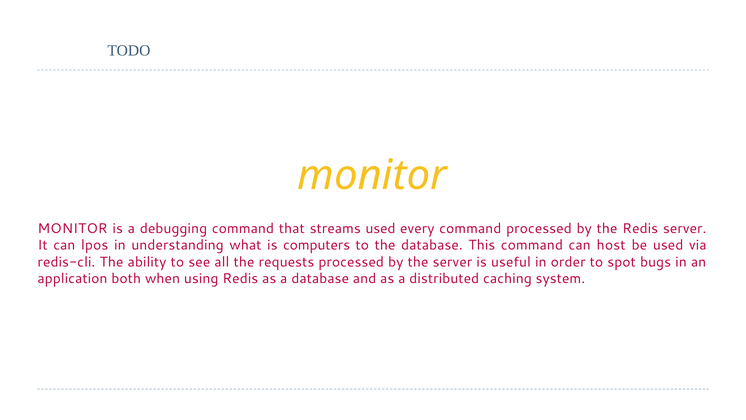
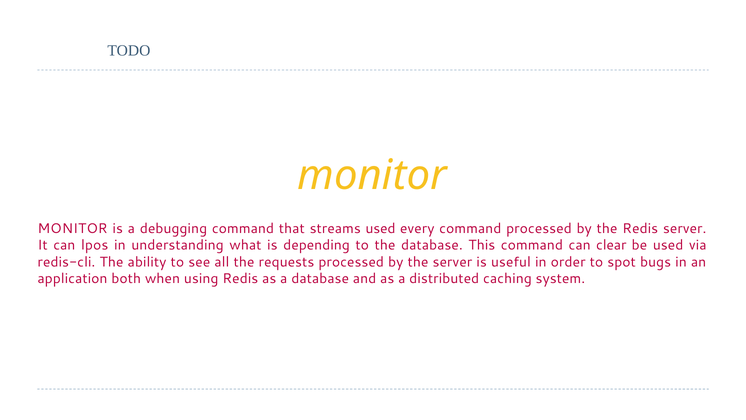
computers: computers -> depending
host: host -> clear
